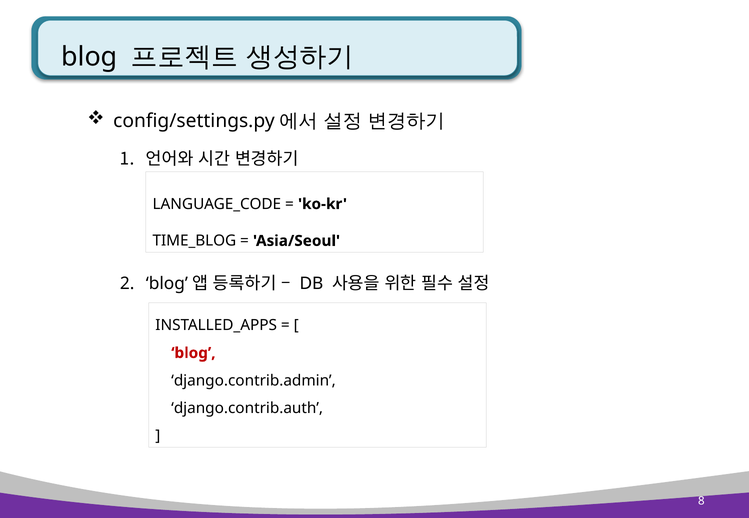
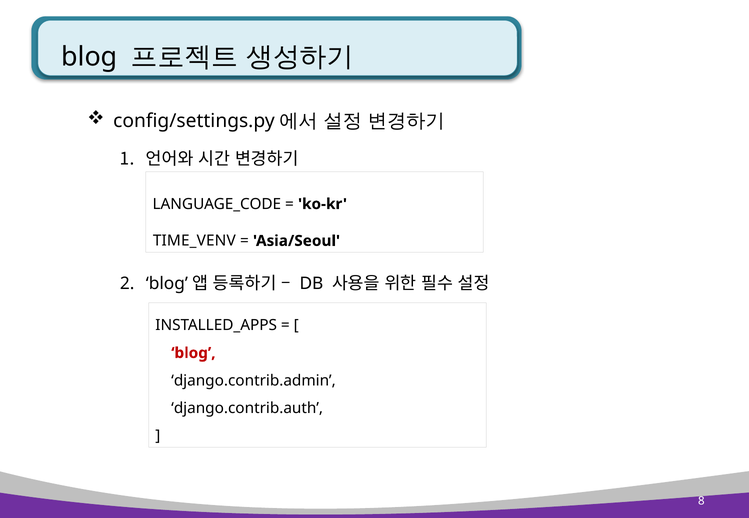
TIME_BLOG: TIME_BLOG -> TIME_VENV
